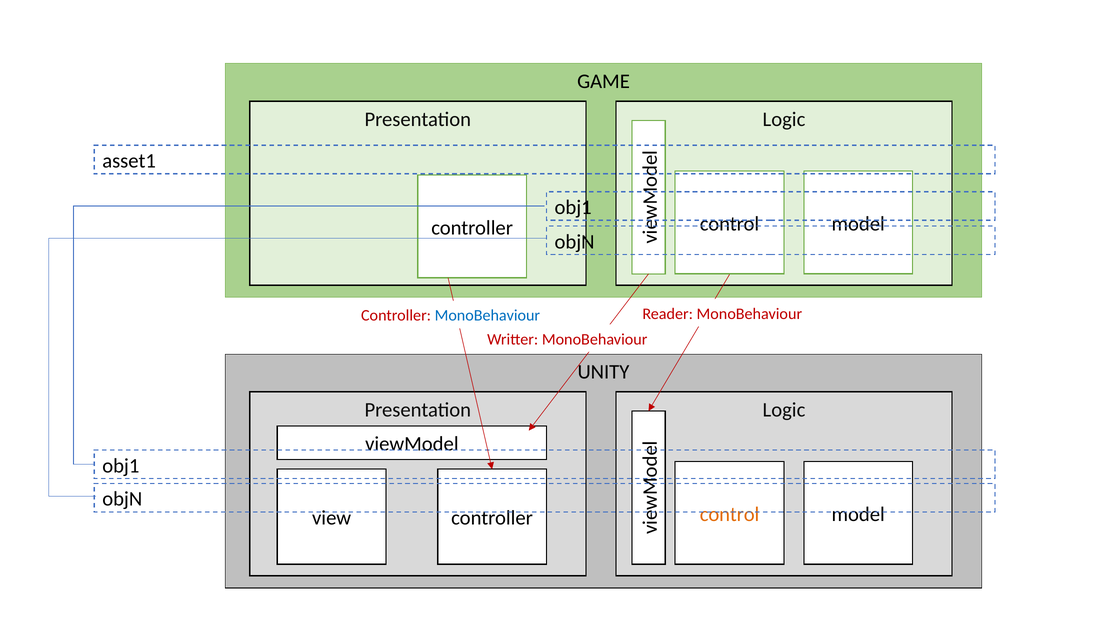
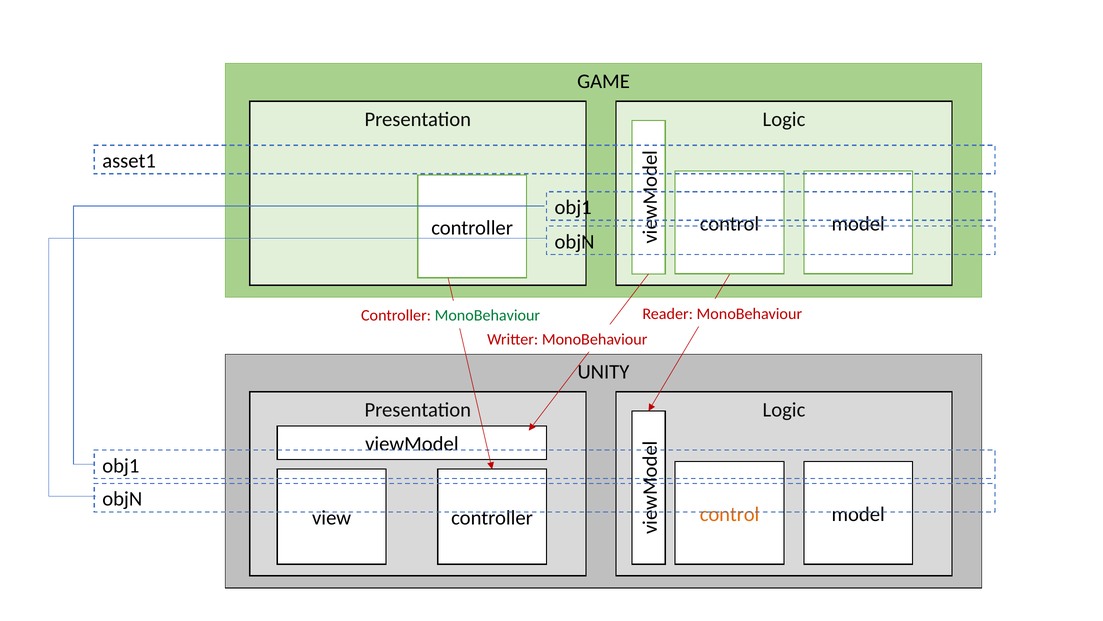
MonoBehaviour at (487, 315) colour: blue -> green
